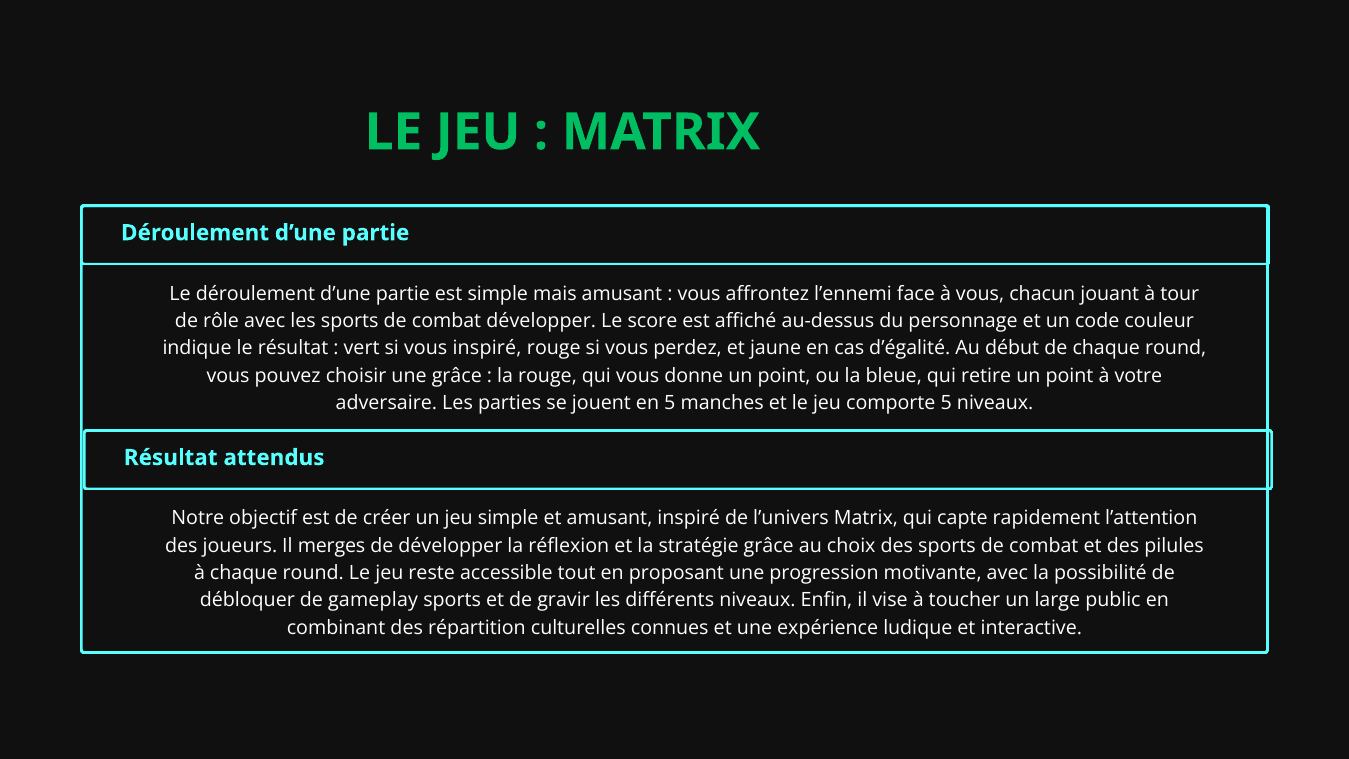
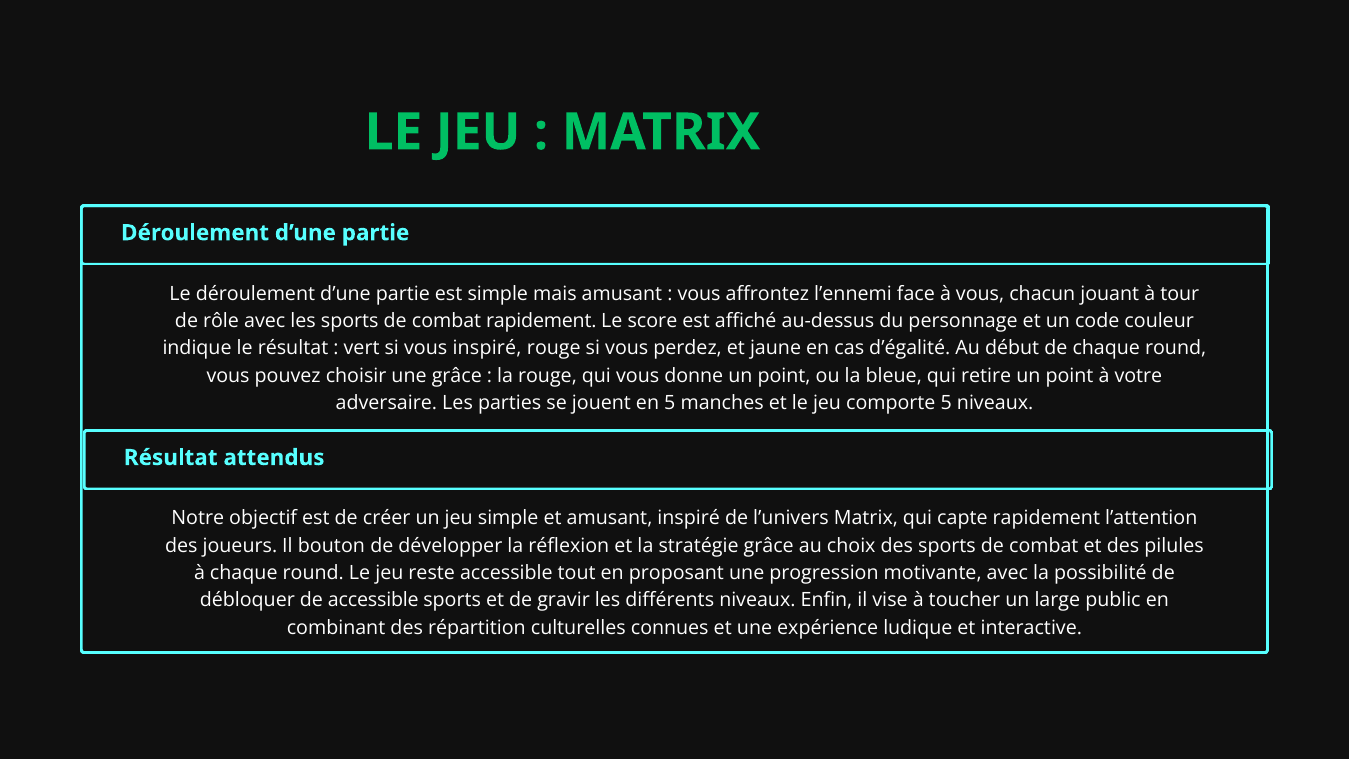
combat développer: développer -> rapidement
merges: merges -> bouton
de gameplay: gameplay -> accessible
